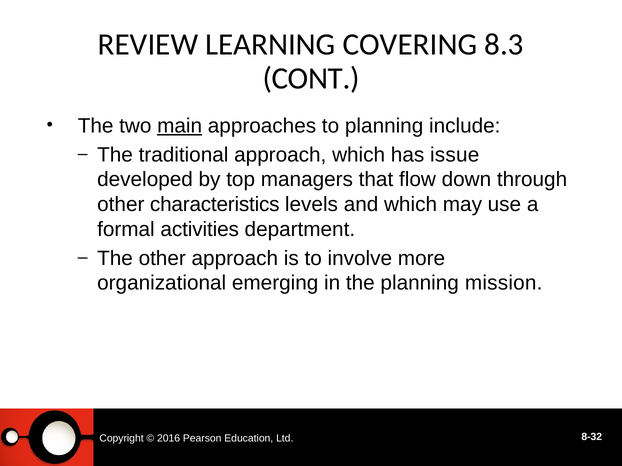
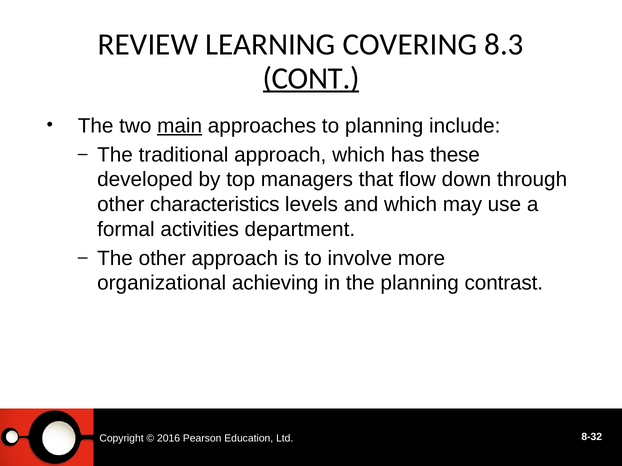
CONT underline: none -> present
issue: issue -> these
emerging: emerging -> achieving
mission: mission -> contrast
